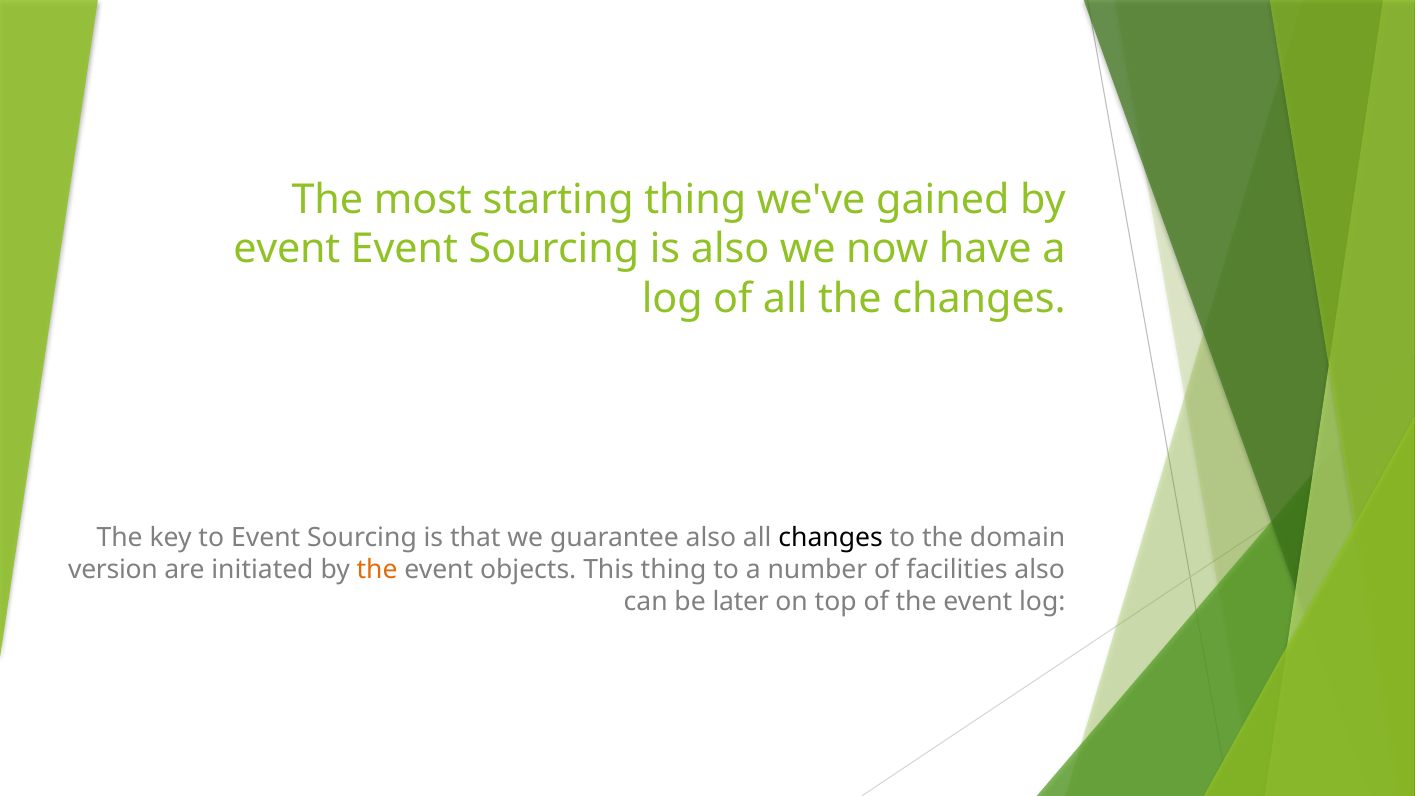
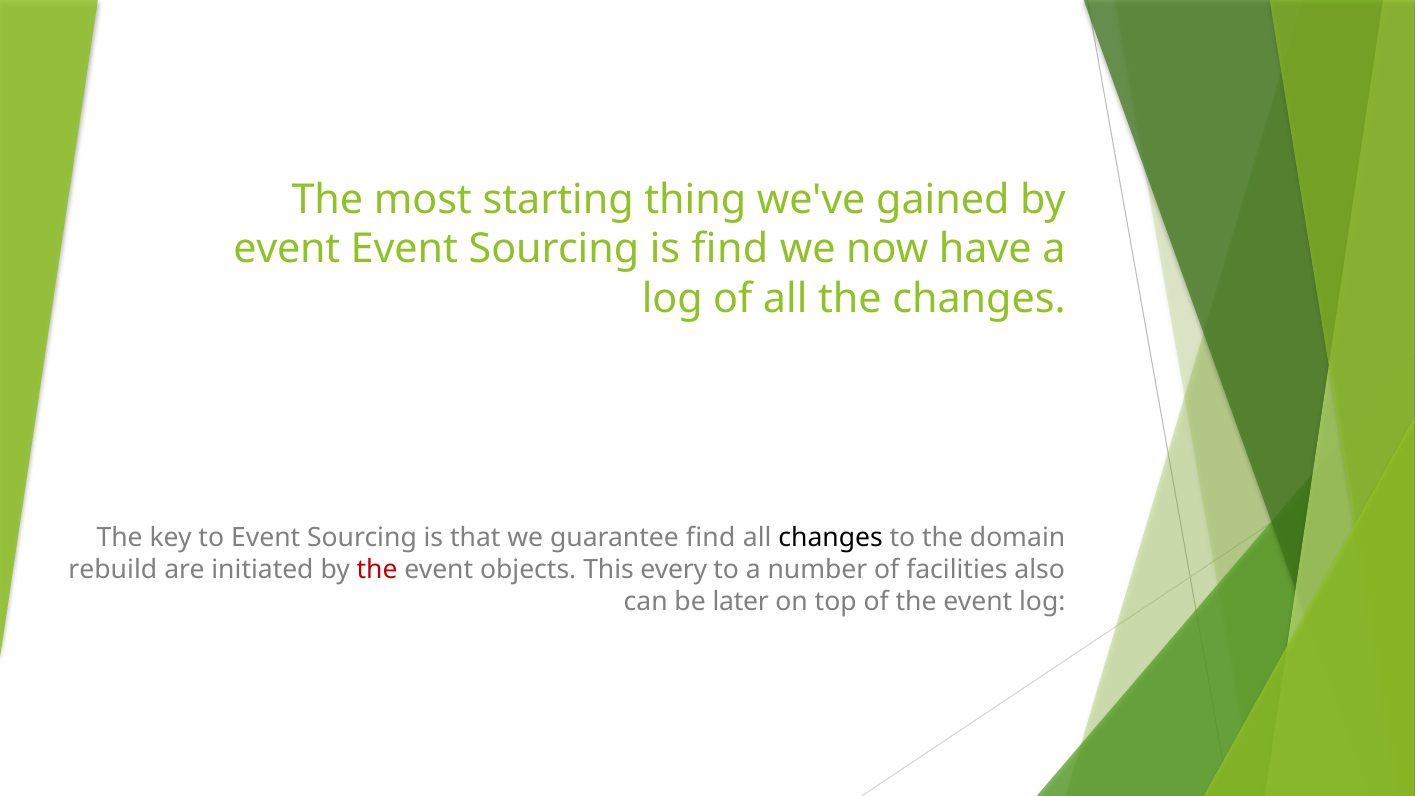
is also: also -> find
guarantee also: also -> find
version: version -> rebuild
the at (377, 569) colour: orange -> red
This thing: thing -> every
